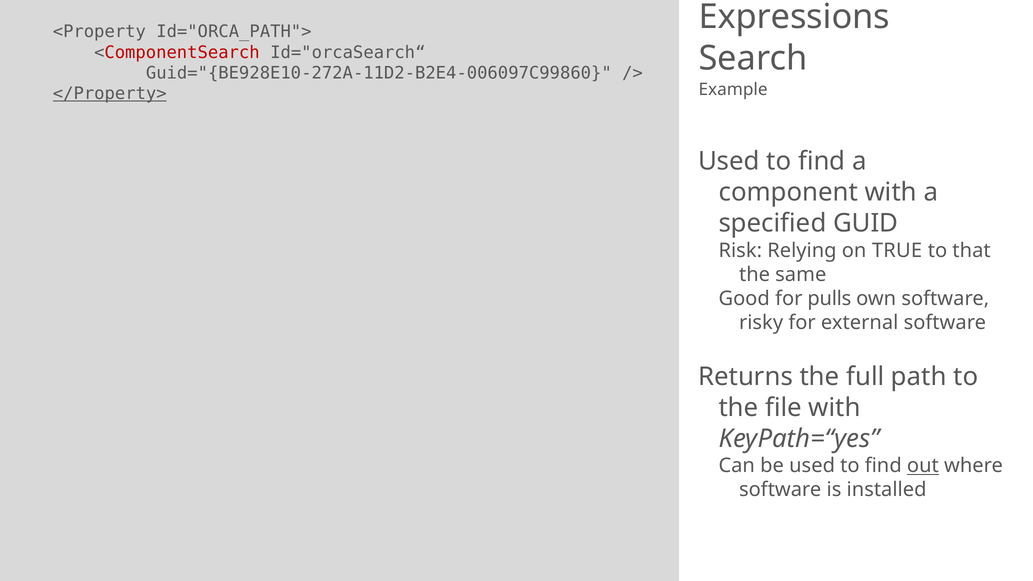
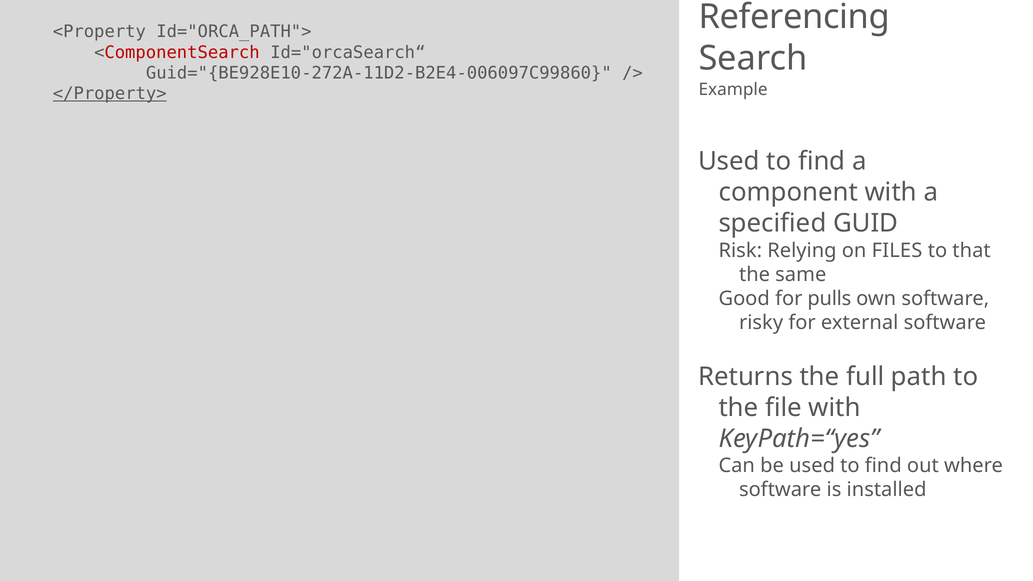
Expressions: Expressions -> Referencing
TRUE: TRUE -> FILES
out underline: present -> none
